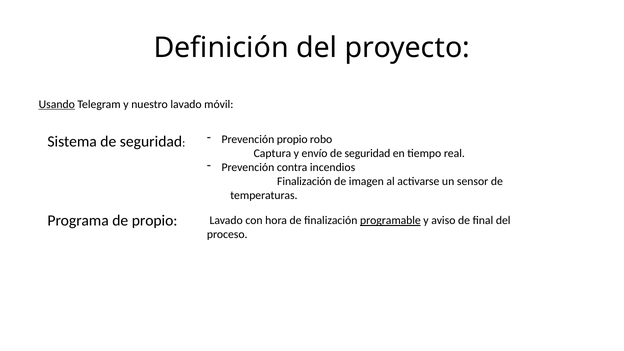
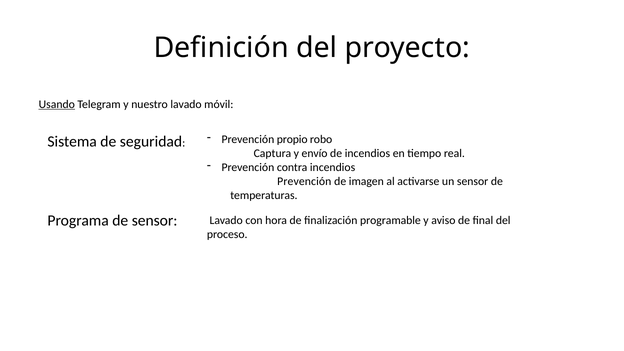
envío de seguridad: seguridad -> incendios
Finalización at (304, 181): Finalización -> Prevención
de propio: propio -> sensor
programable underline: present -> none
